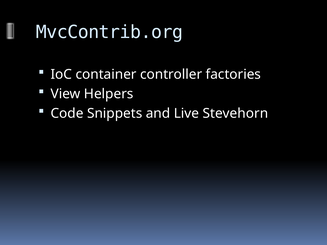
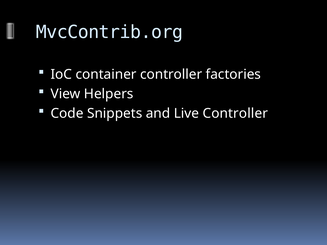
Live Stevehorn: Stevehorn -> Controller
